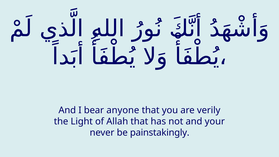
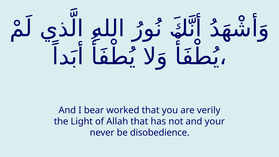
anyone: anyone -> worked
painstakingly: painstakingly -> disobedience
